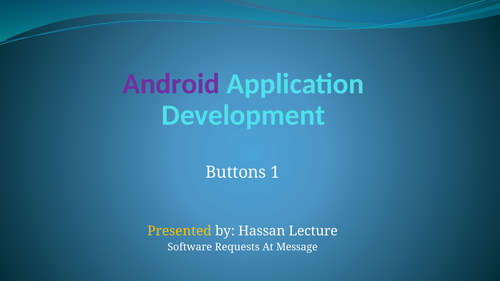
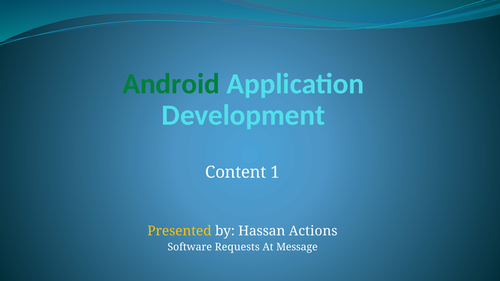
Android colour: purple -> green
Buttons: Buttons -> Content
Lecture: Lecture -> Actions
